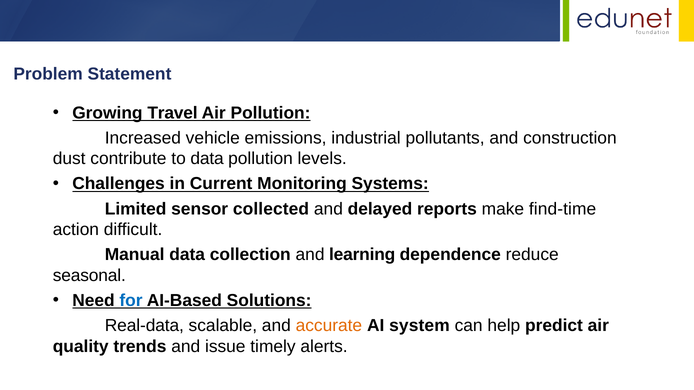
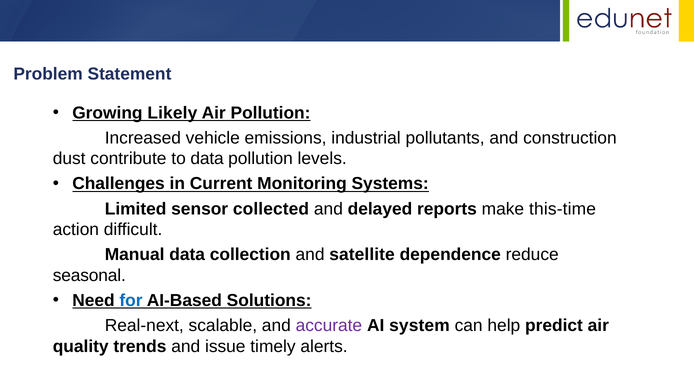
Travel: Travel -> Likely
find-time: find-time -> this-time
learning: learning -> satellite
Real-data: Real-data -> Real-next
accurate colour: orange -> purple
